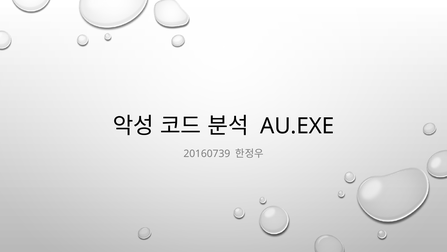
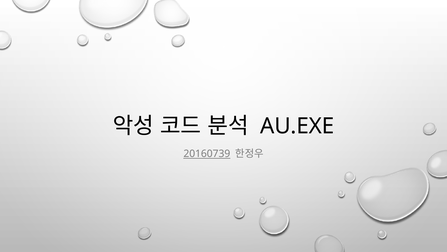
20160739 underline: none -> present
